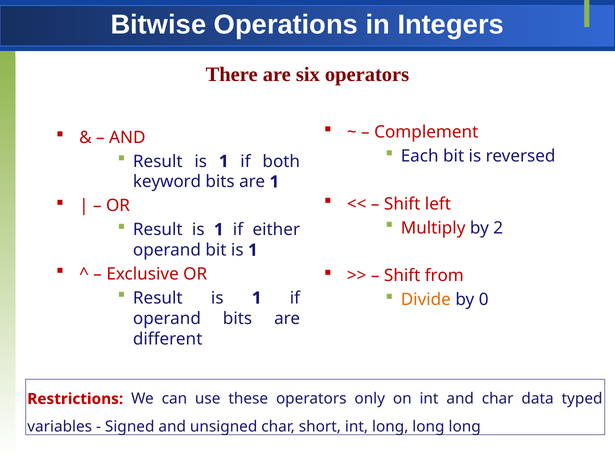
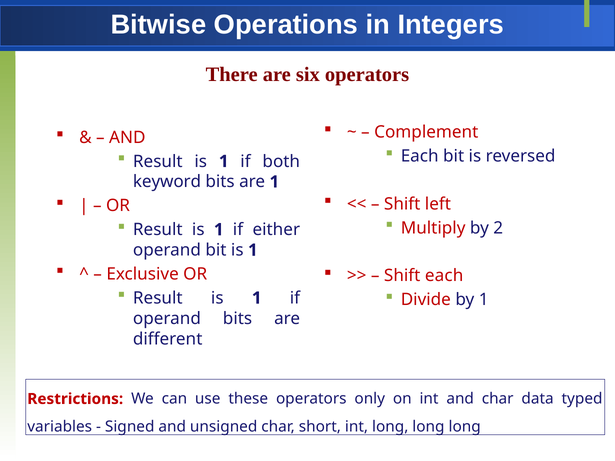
Shift from: from -> each
Divide colour: orange -> red
by 0: 0 -> 1
